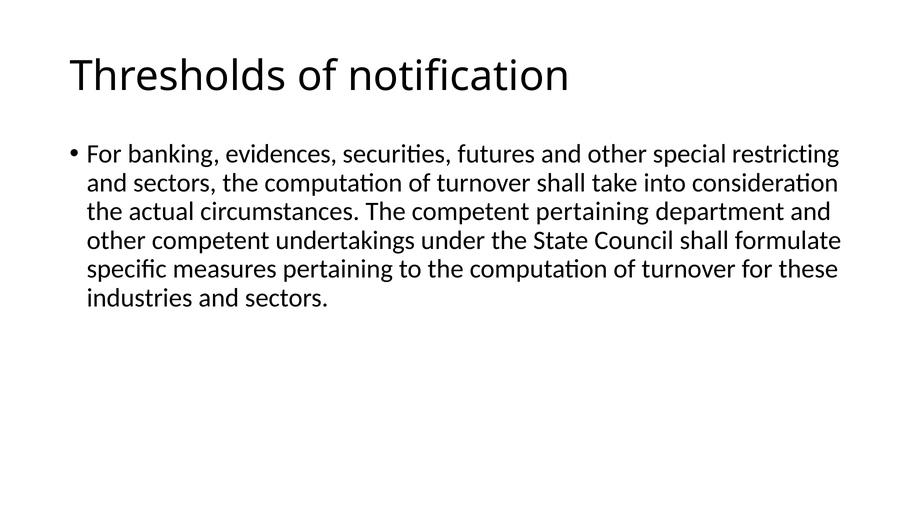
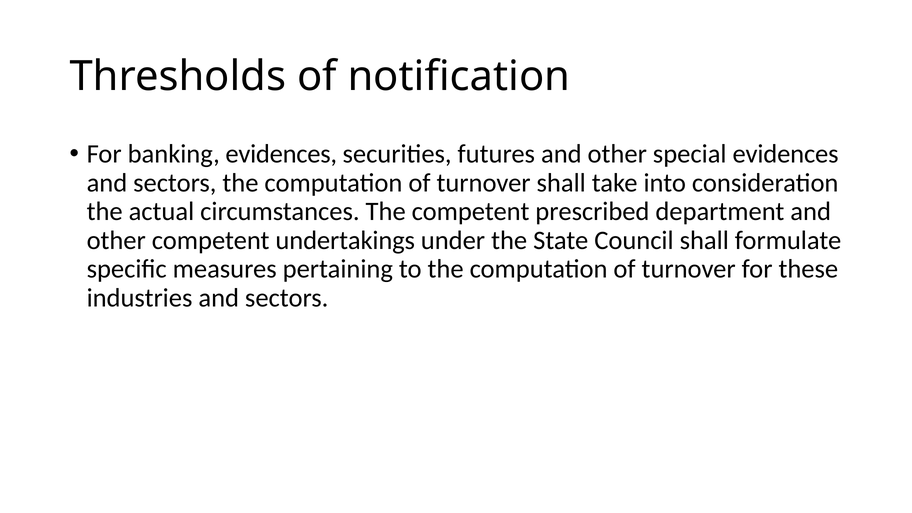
special restricting: restricting -> evidences
competent pertaining: pertaining -> prescribed
